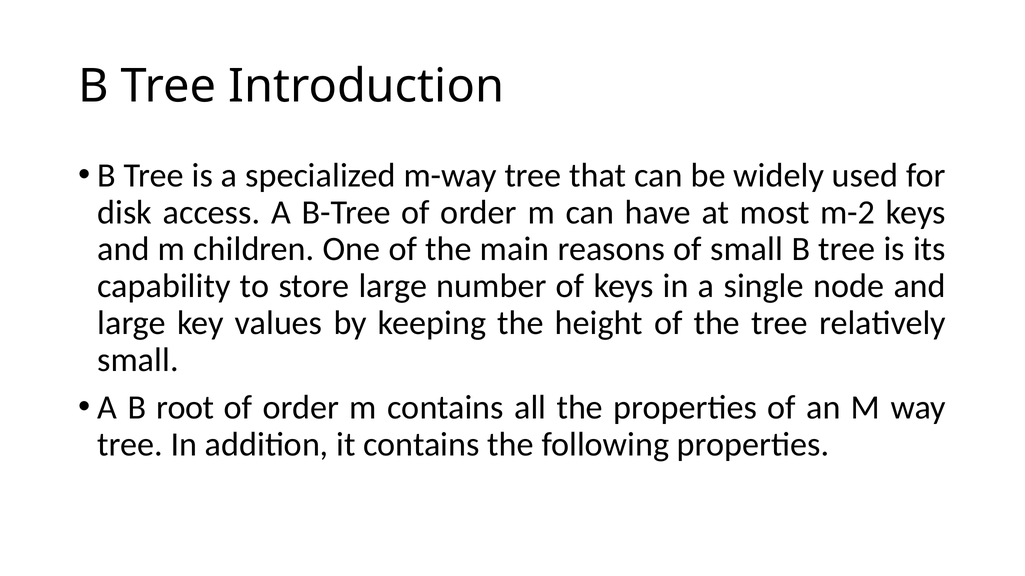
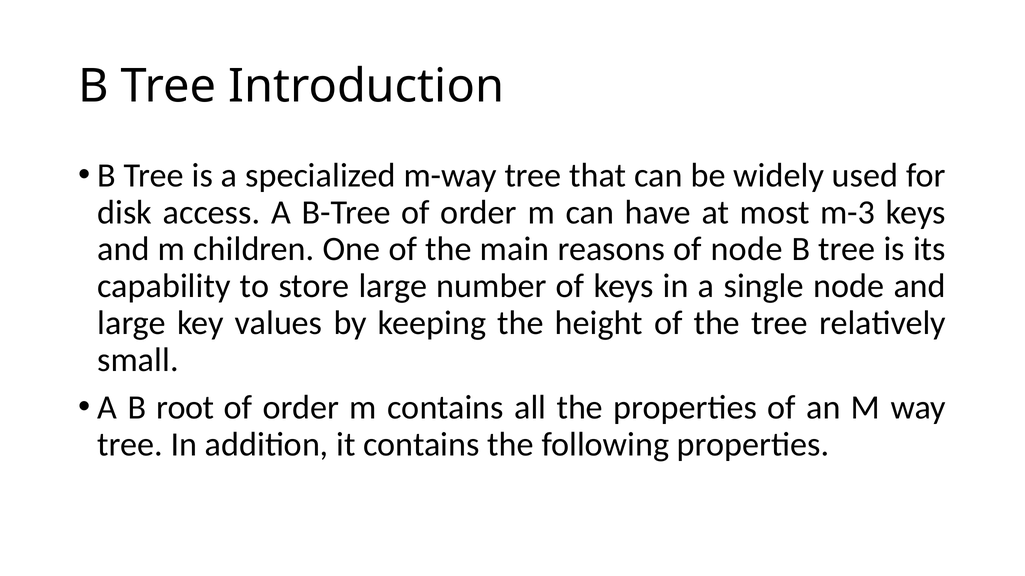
m-2: m-2 -> m-3
of small: small -> node
